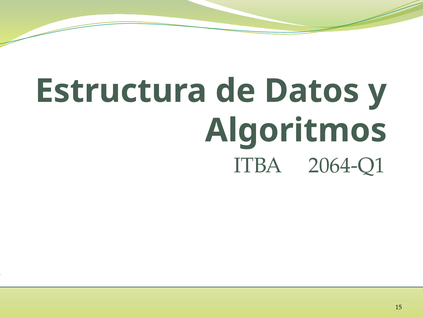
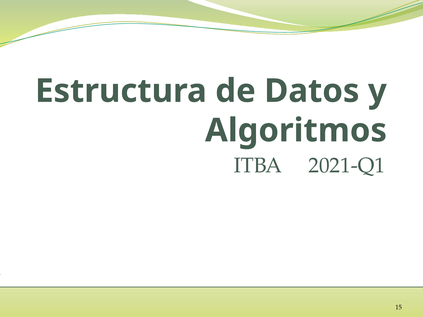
2064-Q1: 2064-Q1 -> 2021-Q1
